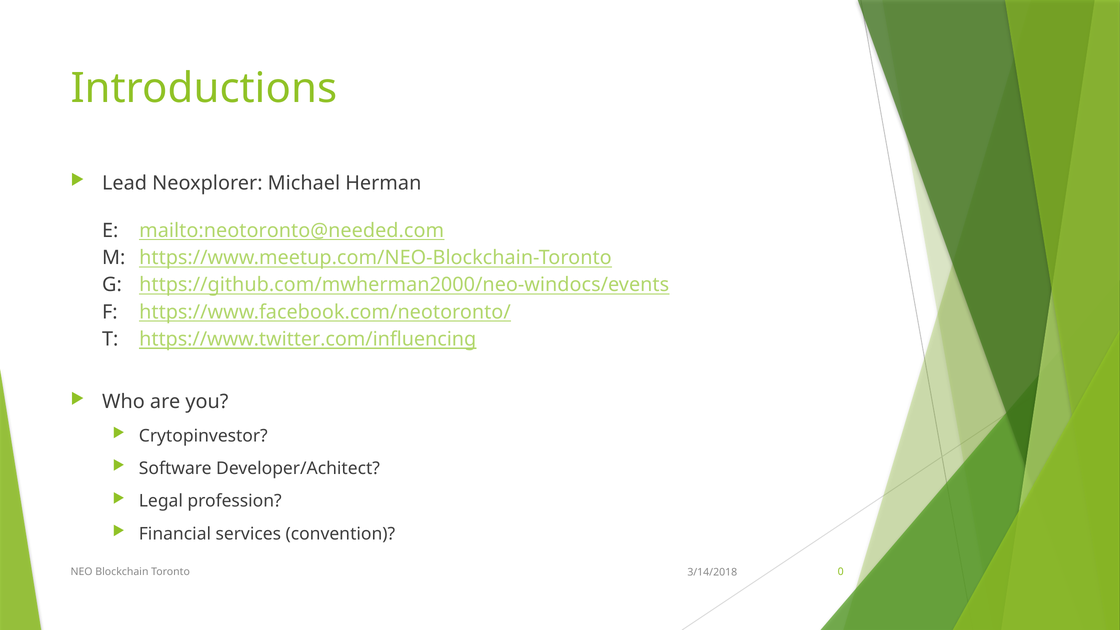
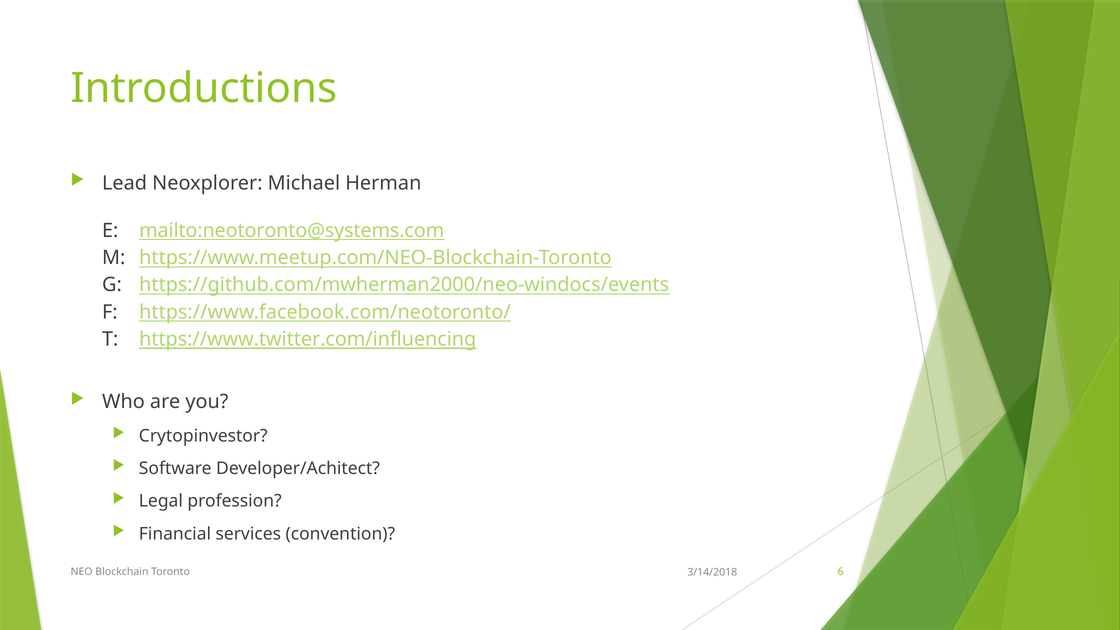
mailto:neotoronto@needed.com: mailto:neotoronto@needed.com -> mailto:neotoronto@systems.com
0: 0 -> 6
